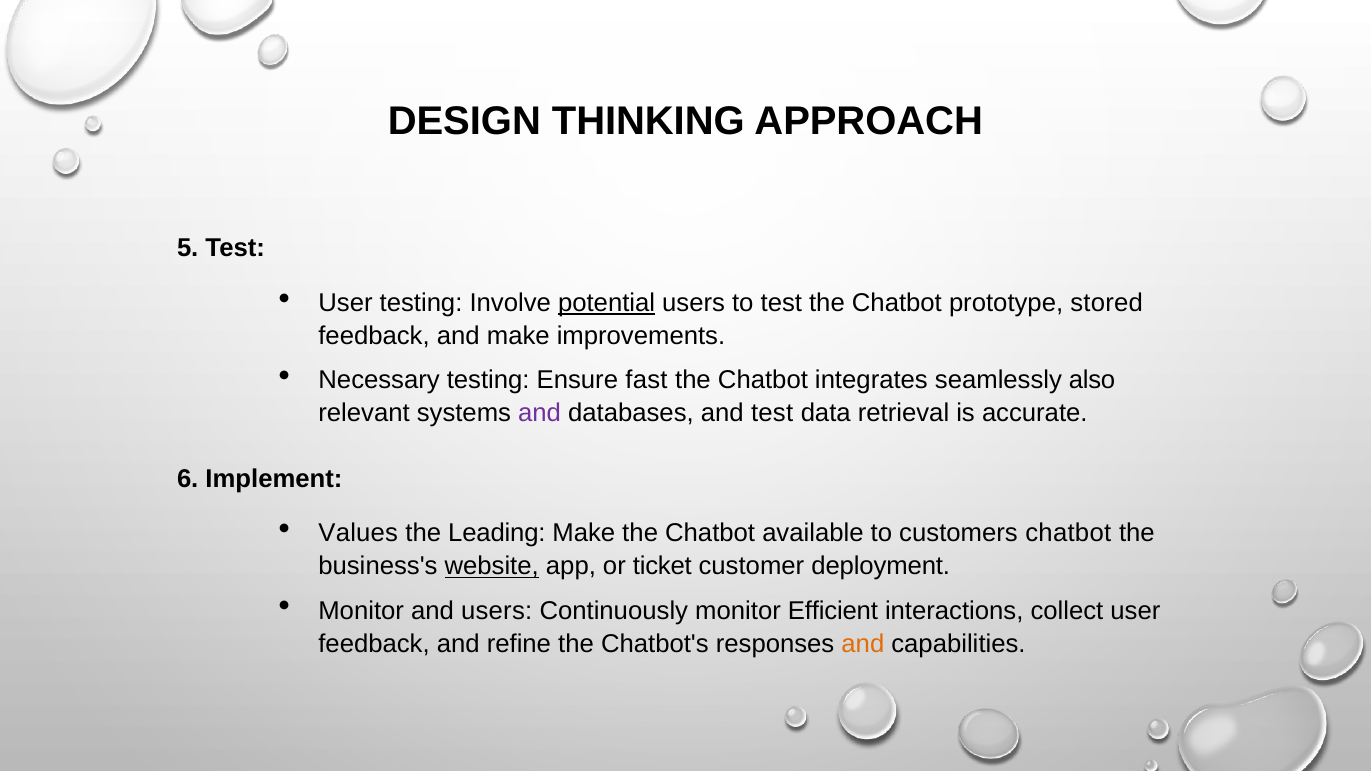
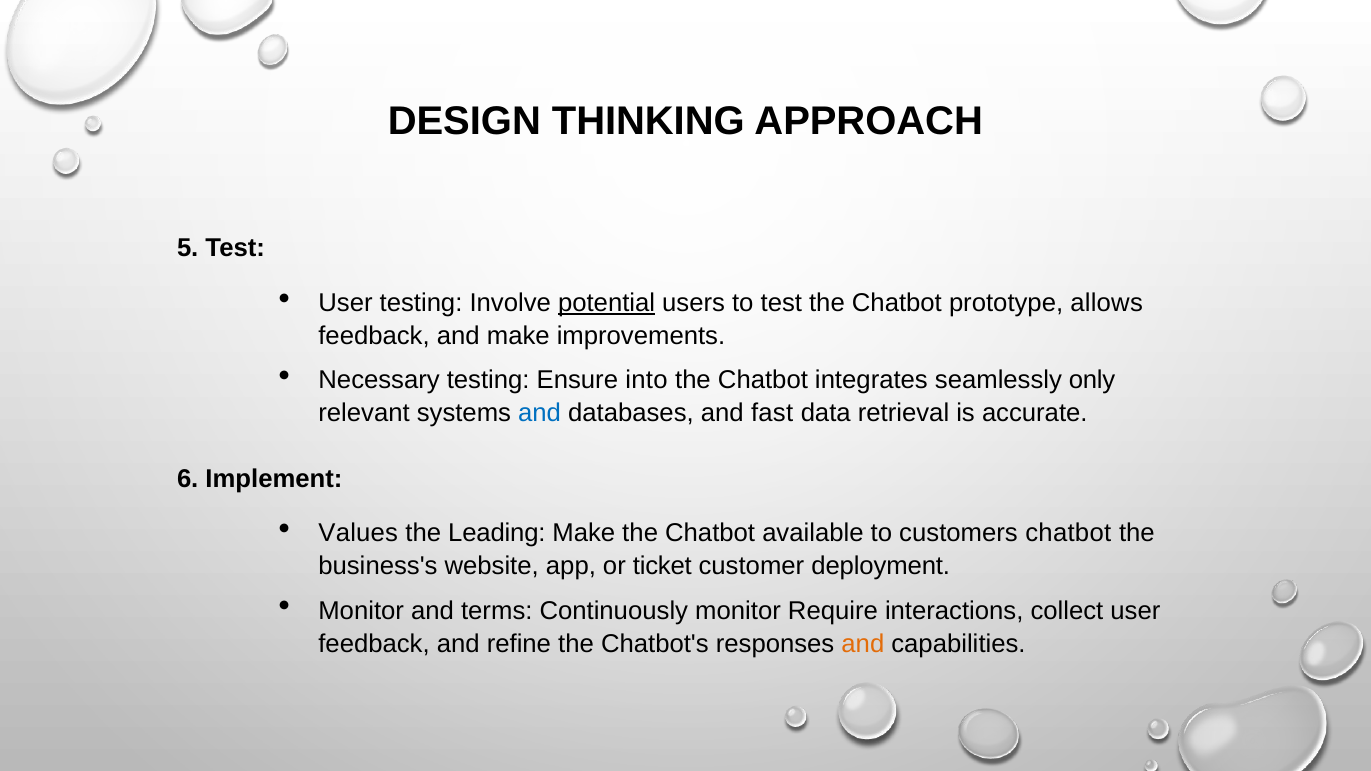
stored: stored -> allows
fast: fast -> into
also: also -> only
and at (540, 413) colour: purple -> blue
and test: test -> fast
website underline: present -> none
and users: users -> terms
Efficient: Efficient -> Require
